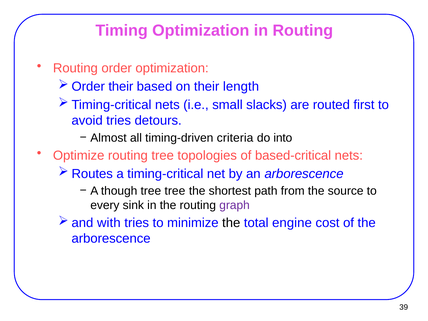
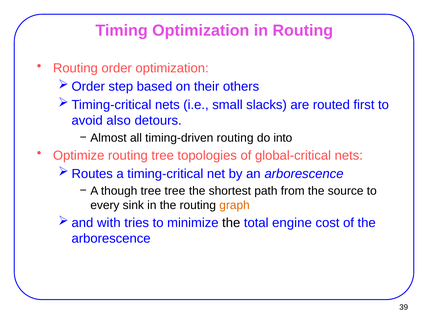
their at (121, 87): their -> step
length: length -> others
avoid tries: tries -> also
timing-driven criteria: criteria -> routing
based-critical: based-critical -> global-critical
graph colour: purple -> orange
